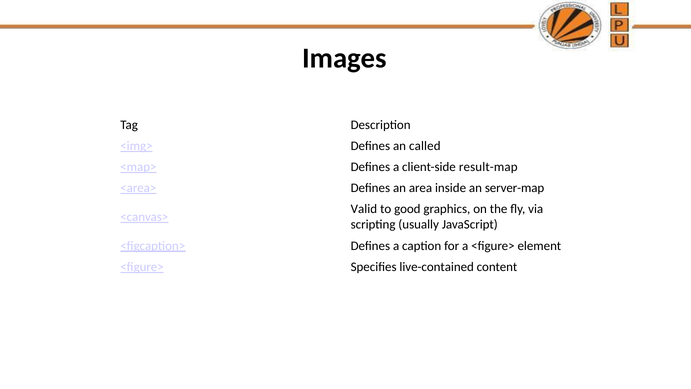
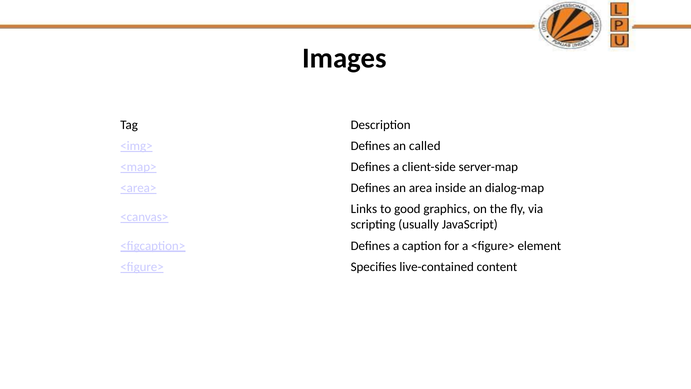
result-map: result-map -> server-map
server-map: server-map -> dialog-map
Valid: Valid -> Links
